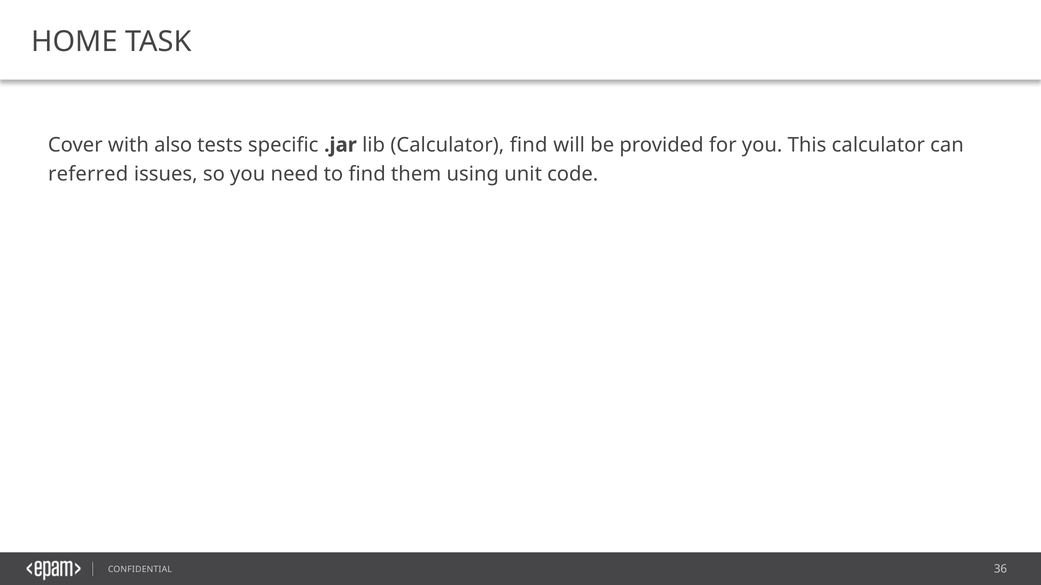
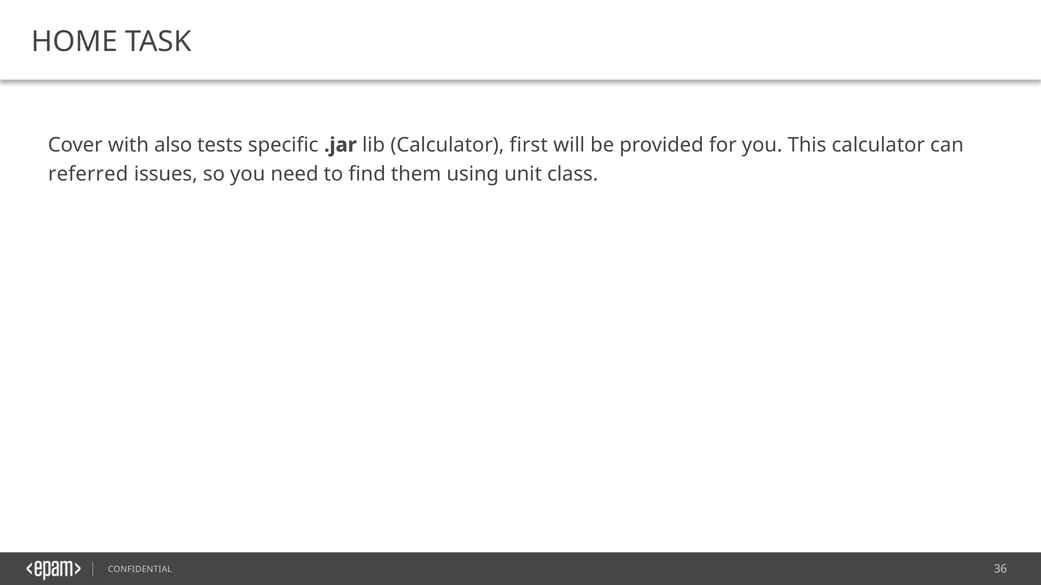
Calculator find: find -> first
code: code -> class
